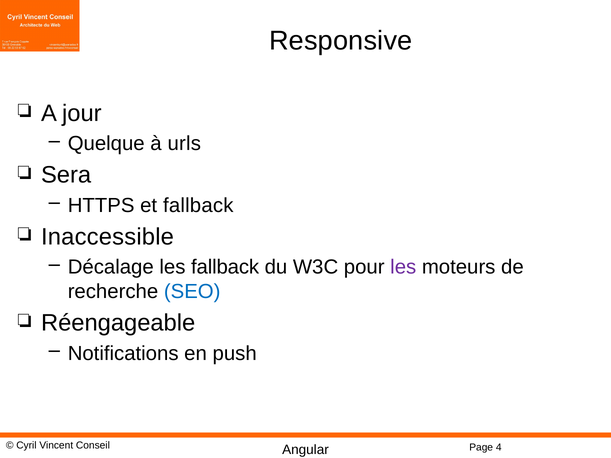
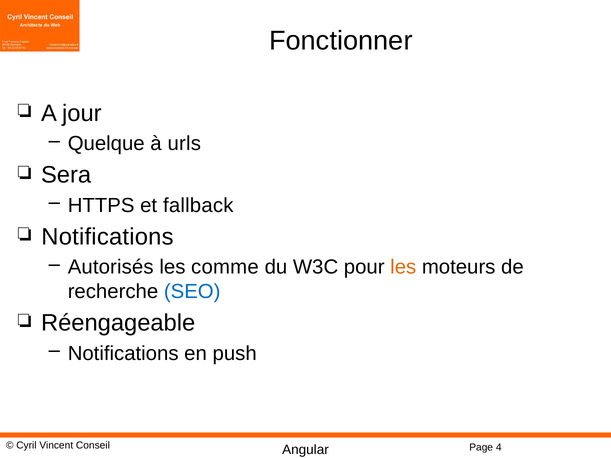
Responsive: Responsive -> Fonctionner
Inaccessible at (107, 237): Inaccessible -> Notifications
Décalage: Décalage -> Autorisés
les fallback: fallback -> comme
les at (403, 267) colour: purple -> orange
